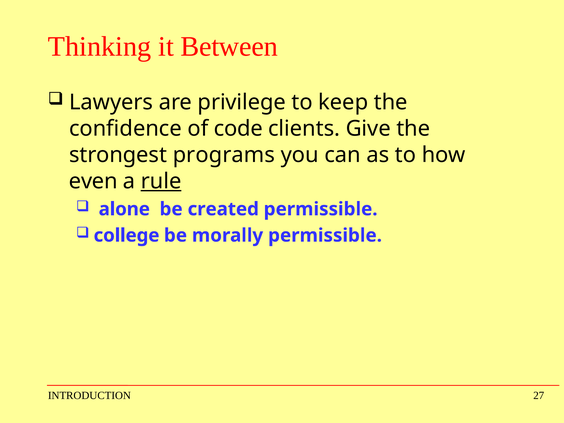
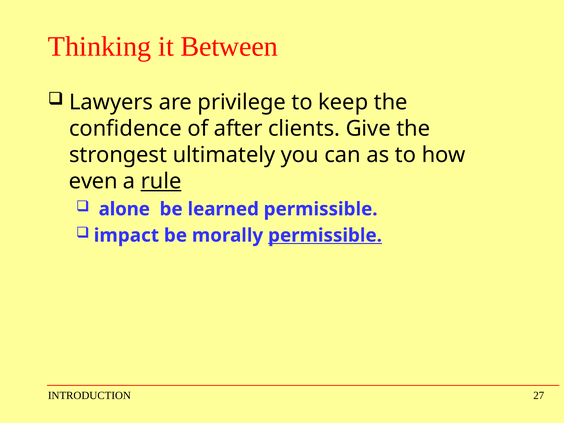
code: code -> after
programs: programs -> ultimately
created: created -> learned
college: college -> impact
permissible at (325, 235) underline: none -> present
